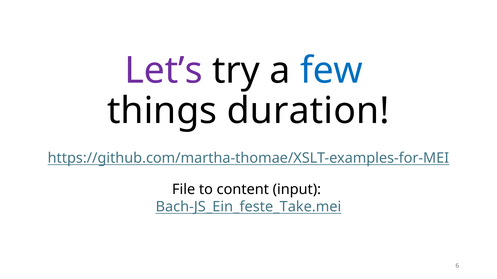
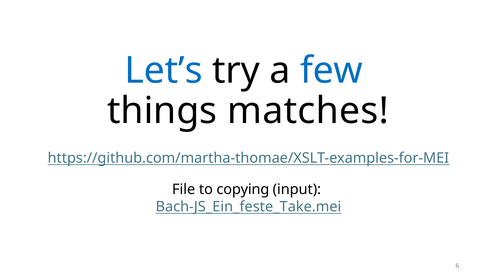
Let’s colour: purple -> blue
duration: duration -> matches
content: content -> copying
